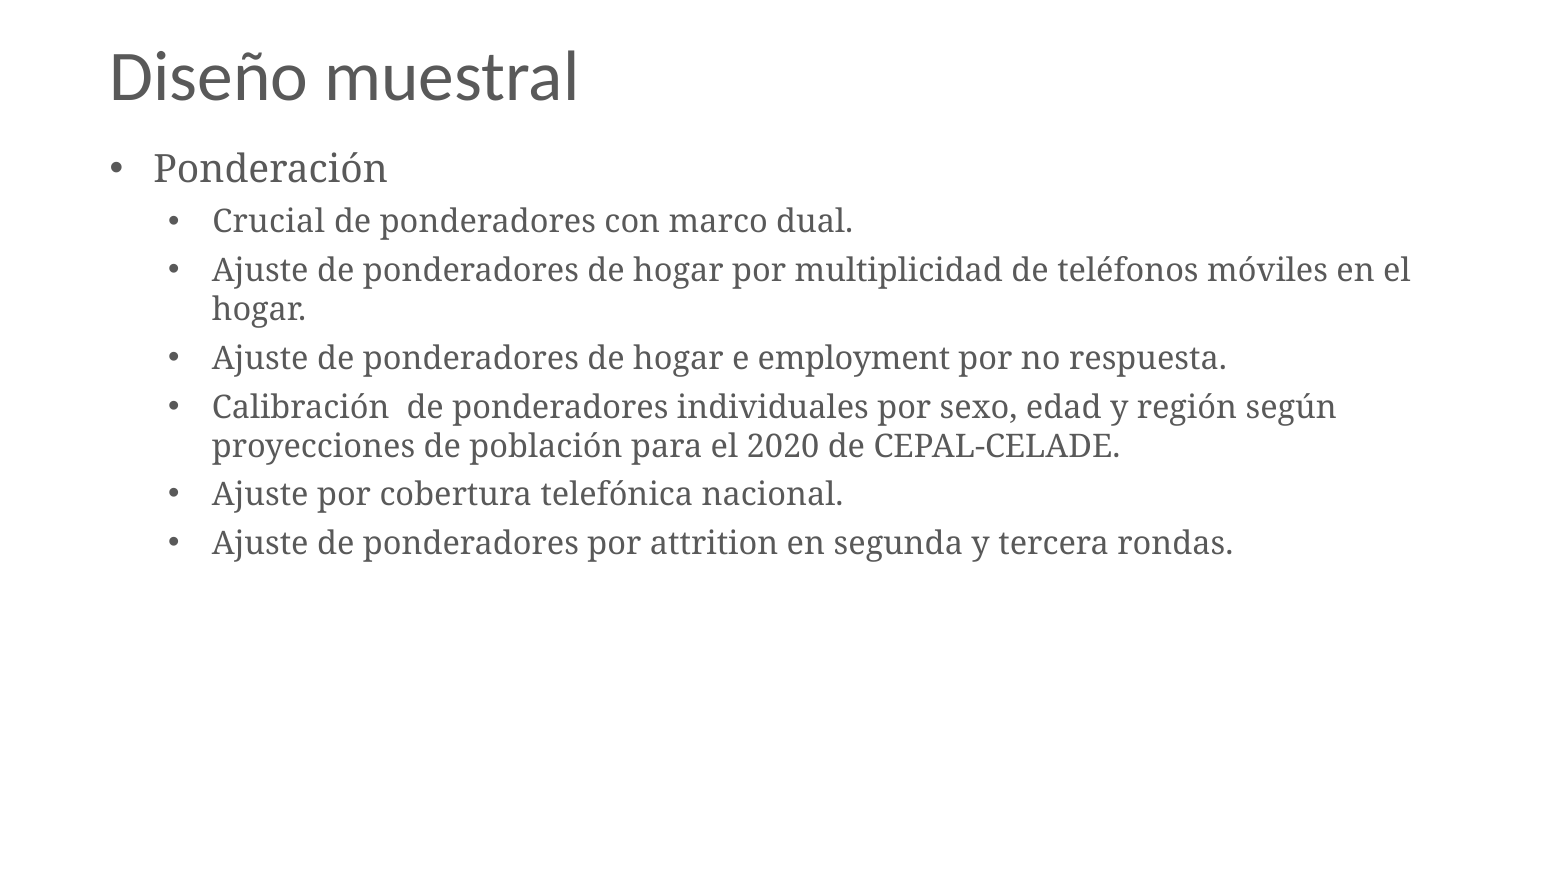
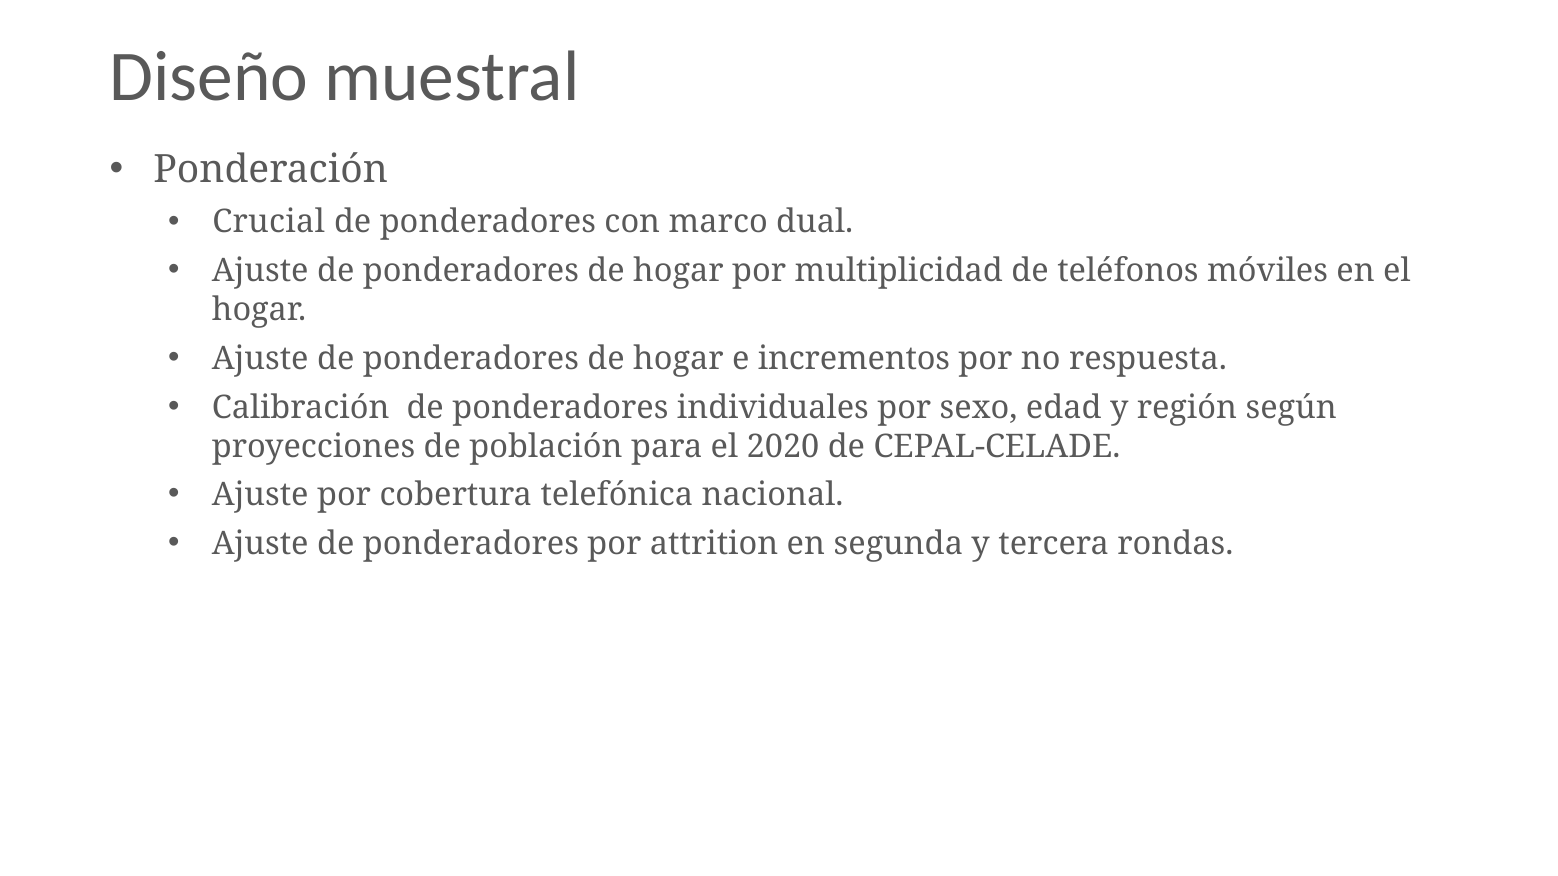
employment: employment -> incrementos
